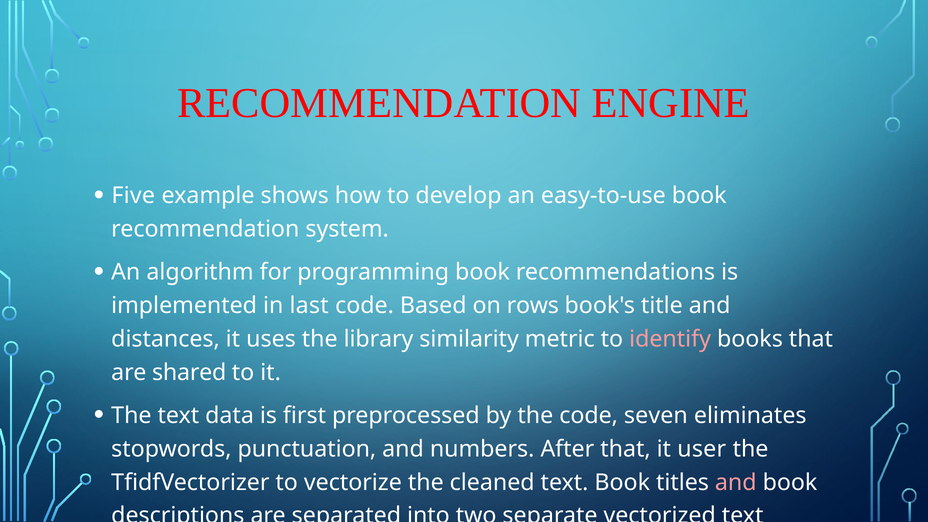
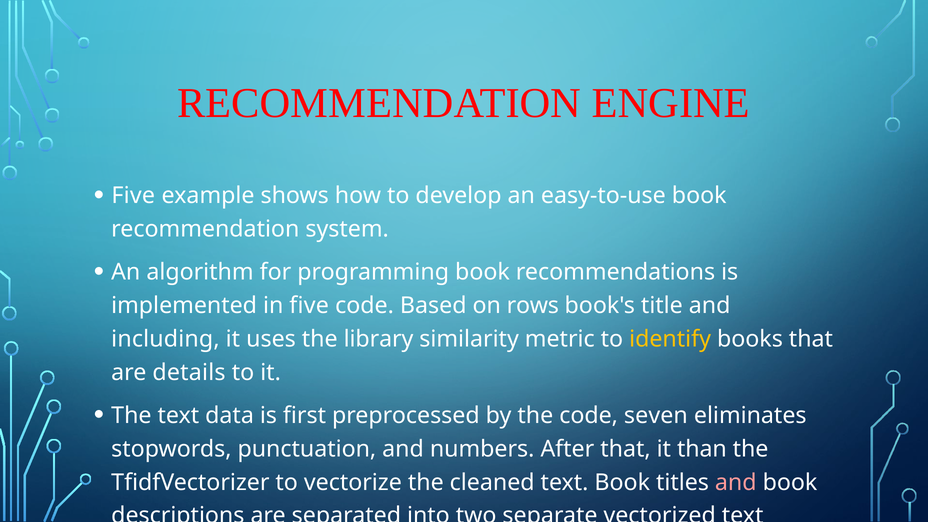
in last: last -> five
distances: distances -> including
identify colour: pink -> yellow
shared: shared -> details
user: user -> than
